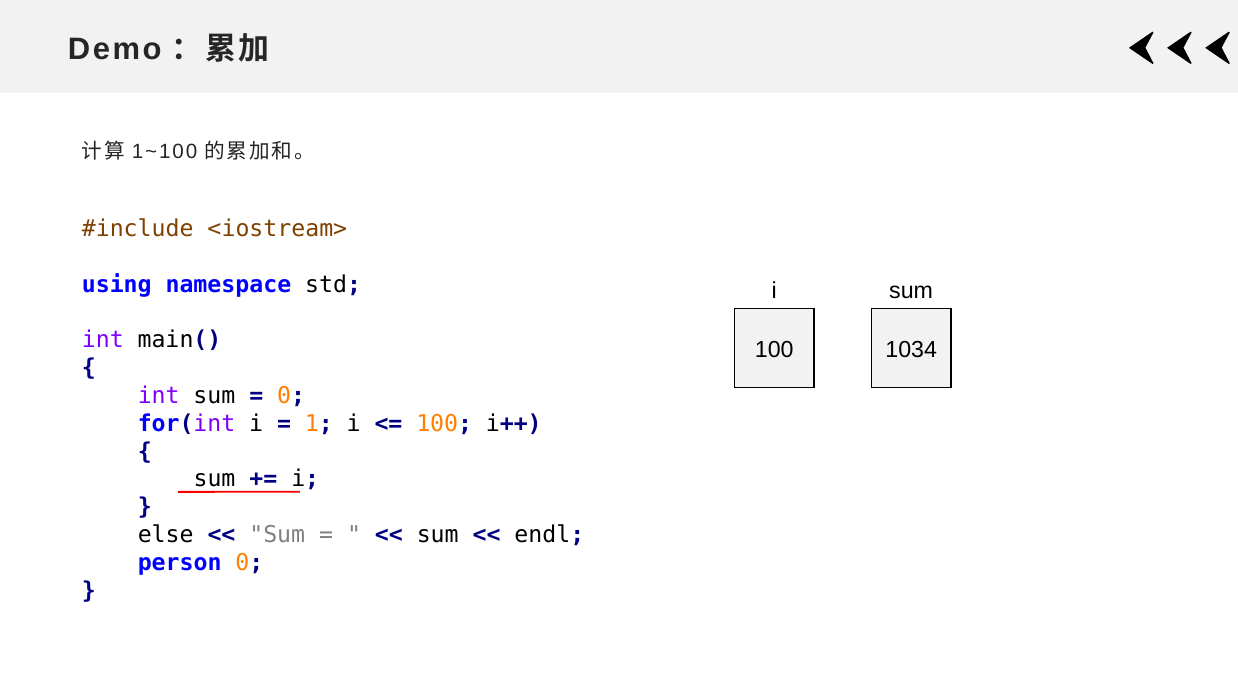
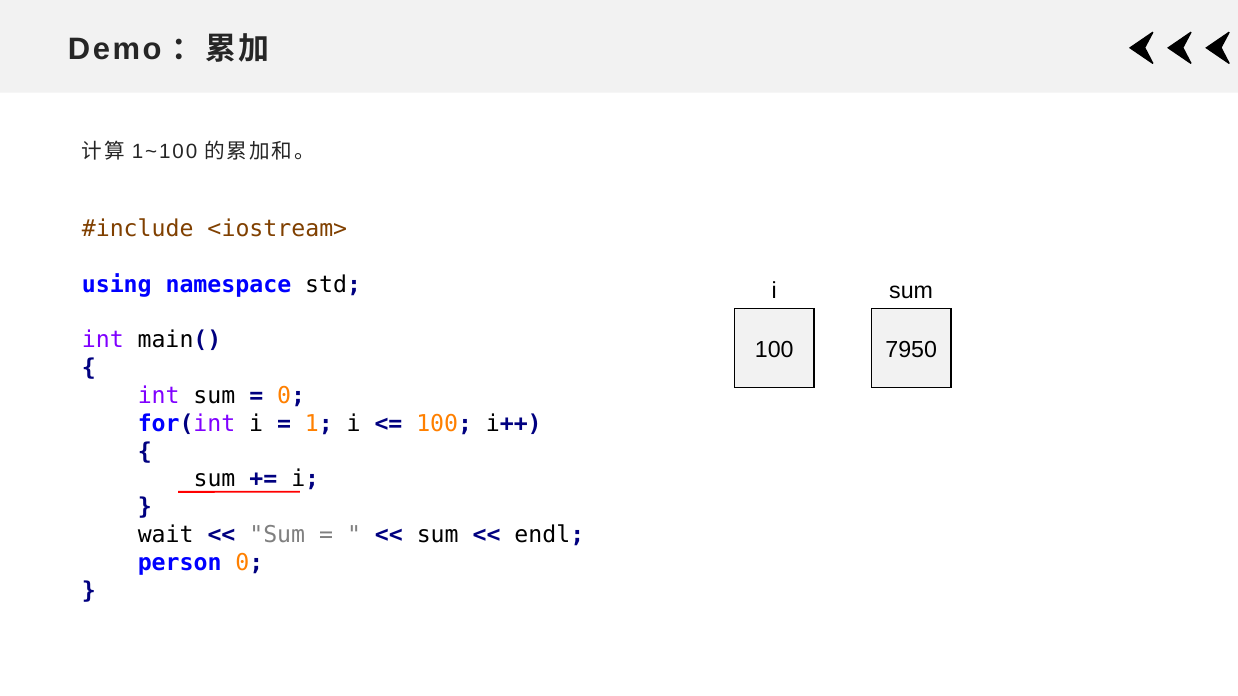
1034: 1034 -> 7950
else: else -> wait
